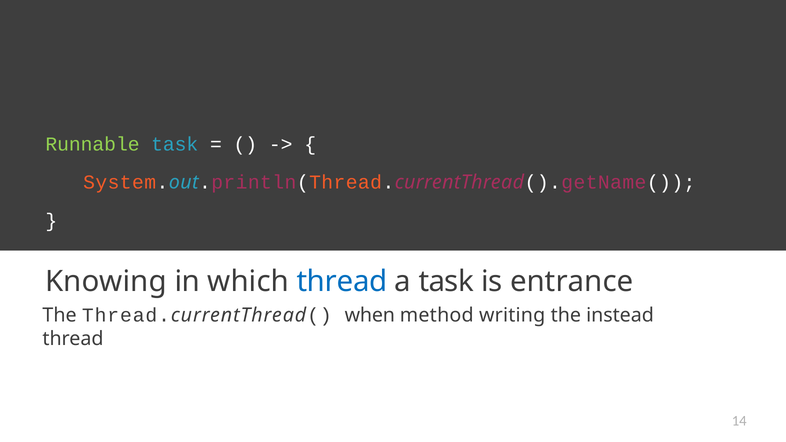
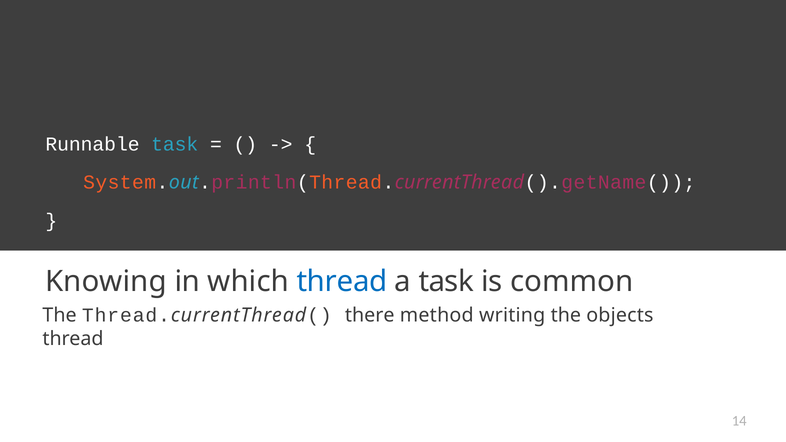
Runnable colour: light green -> white
entrance: entrance -> common
when: when -> there
instead: instead -> objects
